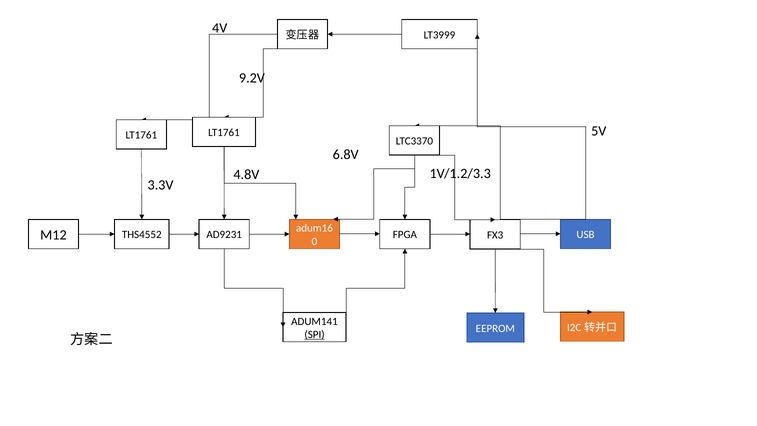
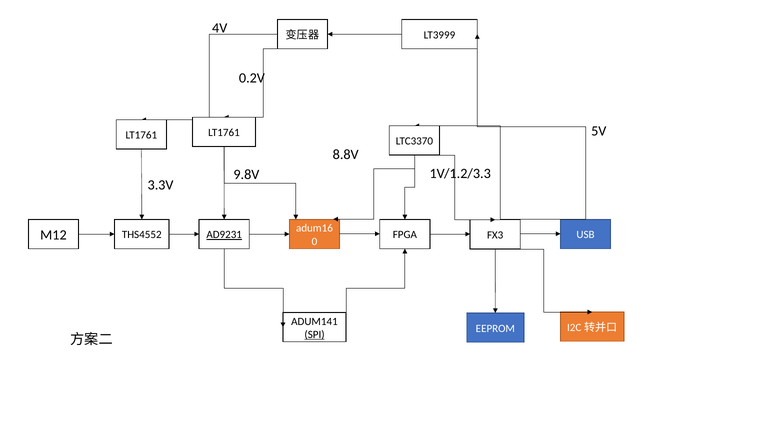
9.2V: 9.2V -> 0.2V
6.8V: 6.8V -> 8.8V
4.8V: 4.8V -> 9.8V
AD9231 underline: none -> present
